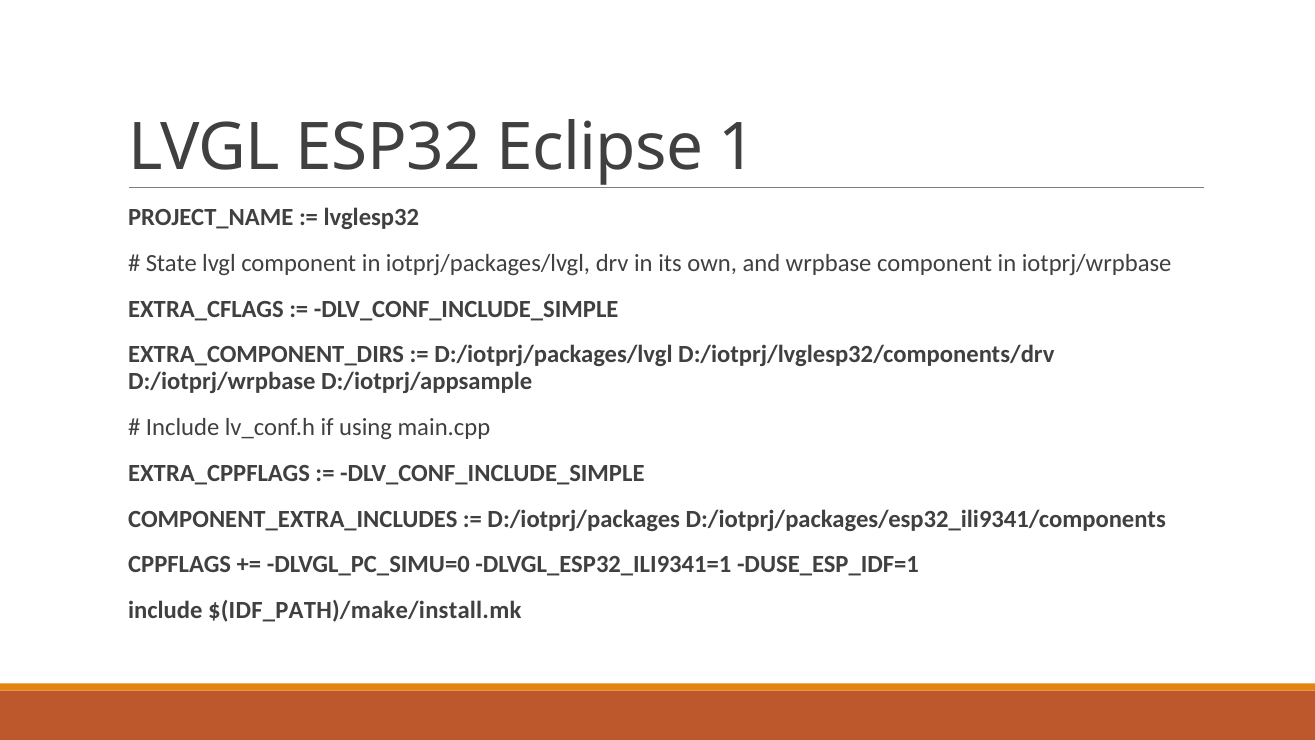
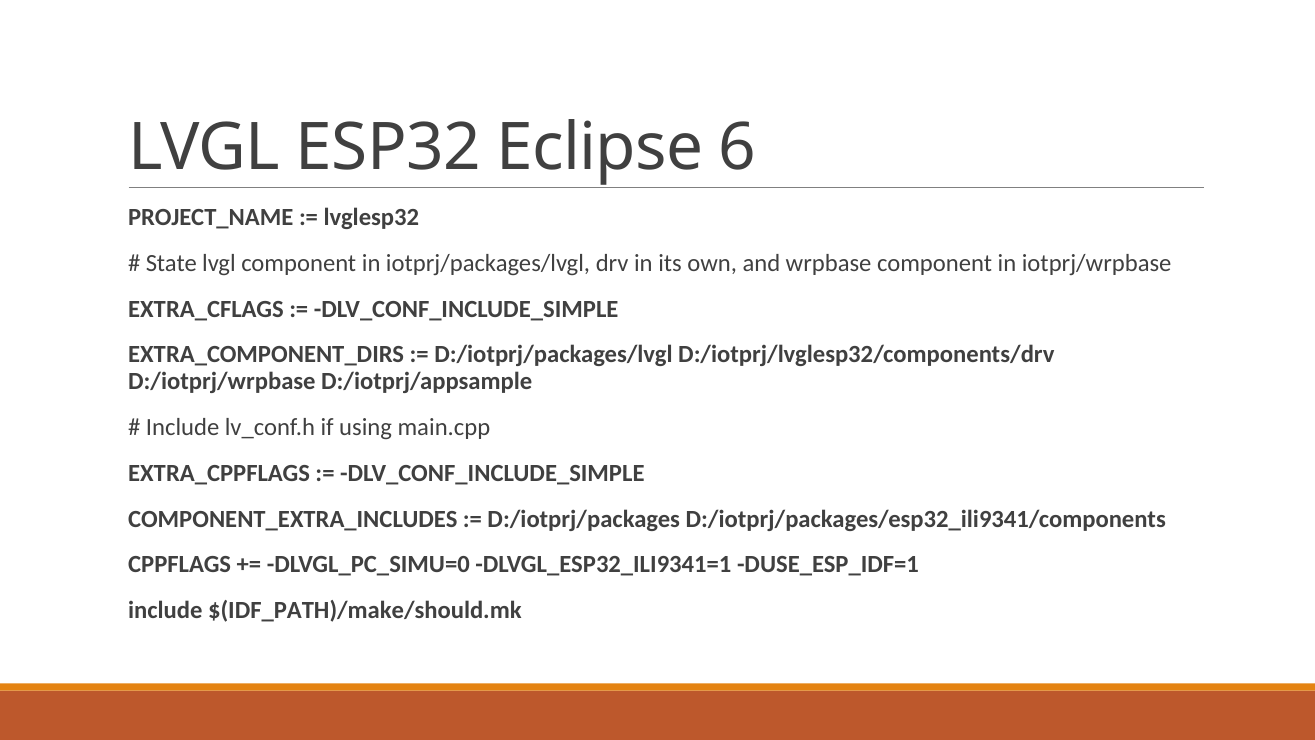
1: 1 -> 6
$(IDF_PATH)/make/install.mk: $(IDF_PATH)/make/install.mk -> $(IDF_PATH)/make/should.mk
